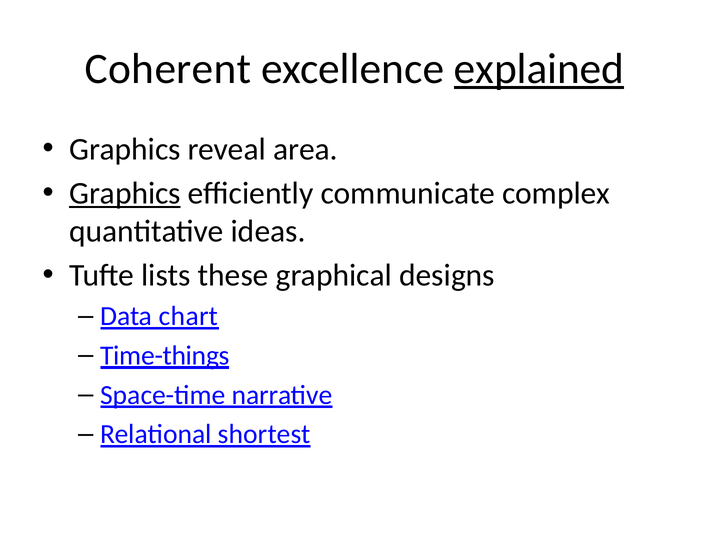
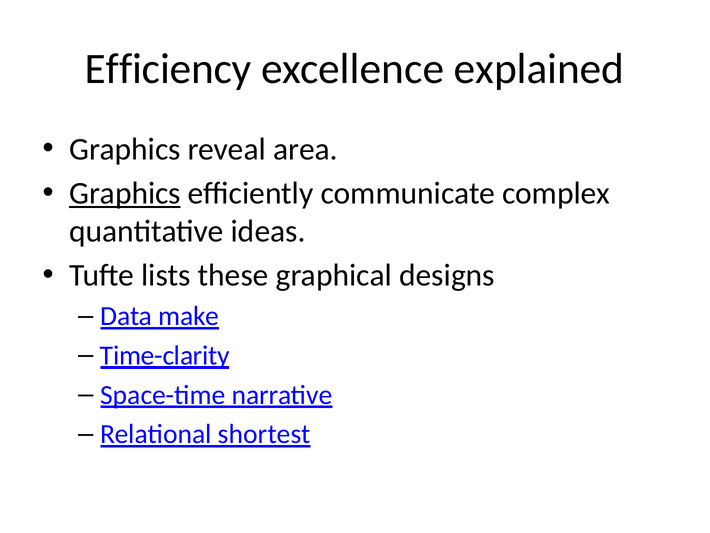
Coherent: Coherent -> Efficiency
explained underline: present -> none
chart: chart -> make
Time-things: Time-things -> Time-clarity
